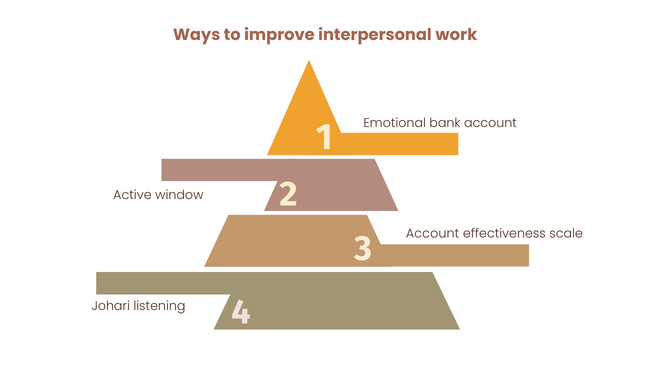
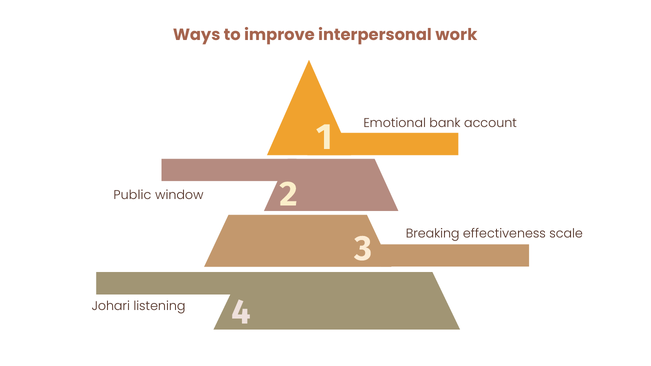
Active: Active -> Public
Account at (433, 234): Account -> Breaking
